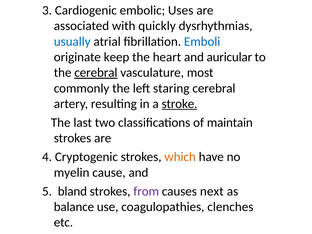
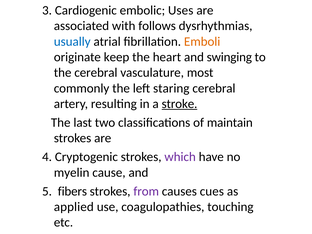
quickly: quickly -> follows
Emboli colour: blue -> orange
auricular: auricular -> swinging
cerebral at (96, 73) underline: present -> none
which colour: orange -> purple
bland: bland -> fibers
next: next -> cues
balance: balance -> applied
clenches: clenches -> touching
